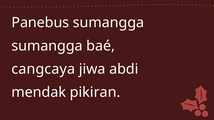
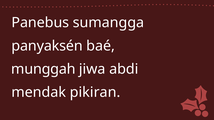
sumangga at (47, 46): sumangga -> panyaksén
cangcaya: cangcaya -> munggah
